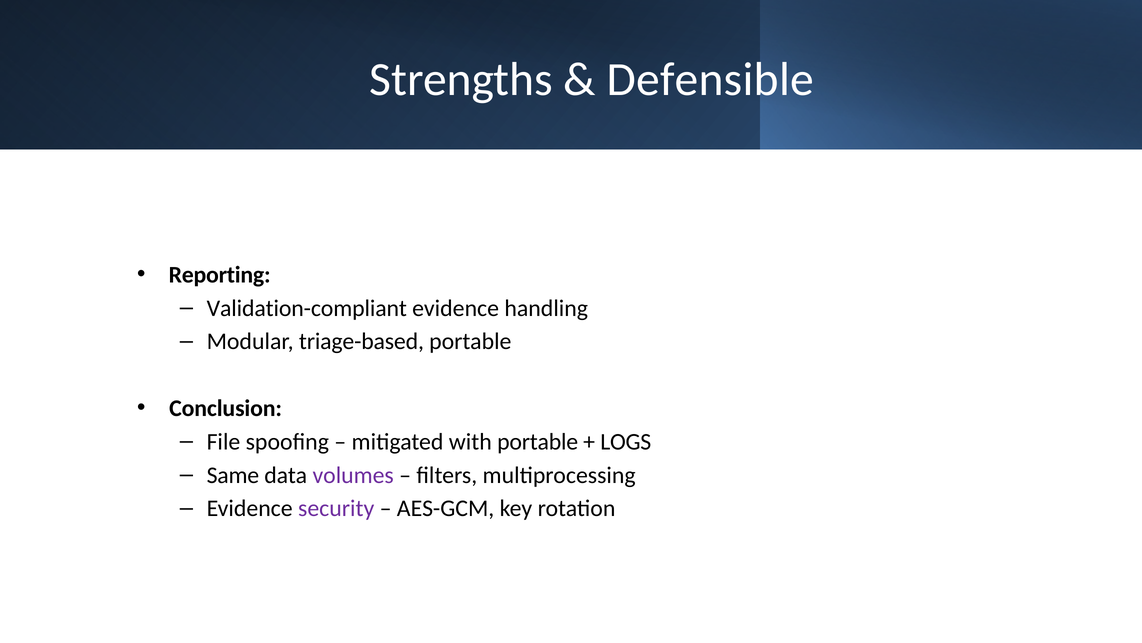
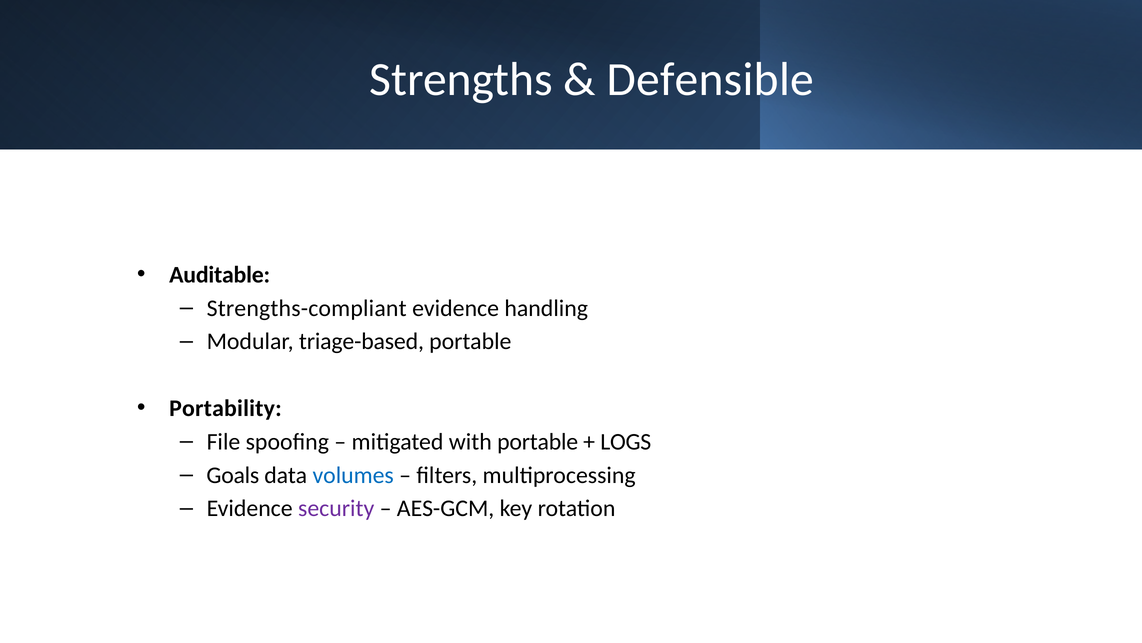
Reporting: Reporting -> Auditable
Validation-compliant: Validation-compliant -> Strengths-compliant
Conclusion: Conclusion -> Portability
Same: Same -> Goals
volumes colour: purple -> blue
